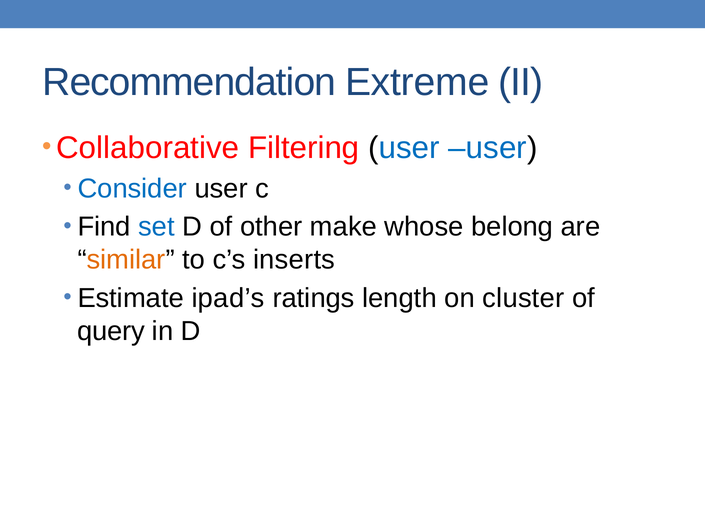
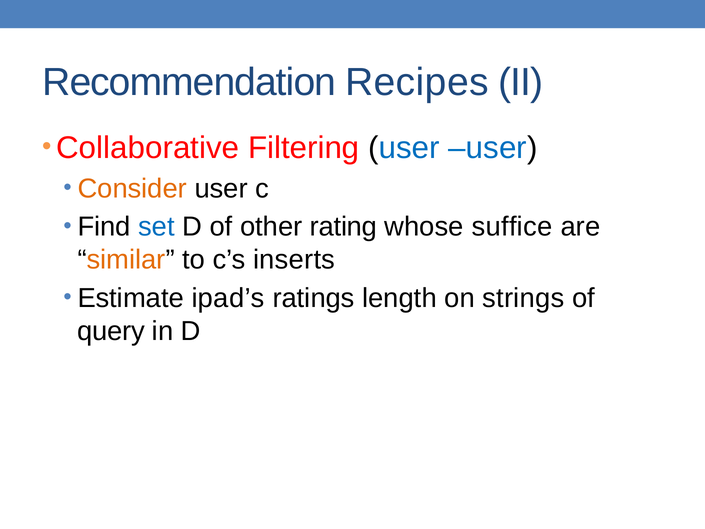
Extreme: Extreme -> Recipes
Consider colour: blue -> orange
make: make -> rating
belong: belong -> suffice
cluster: cluster -> strings
